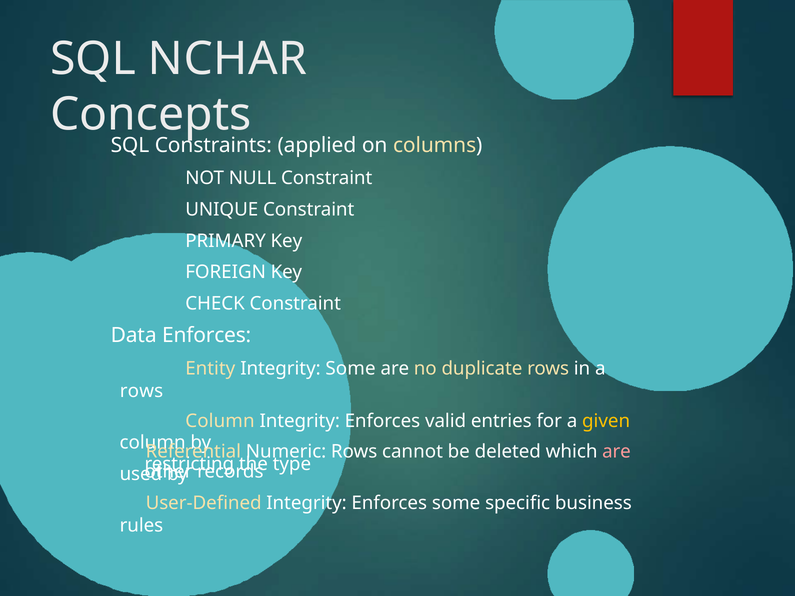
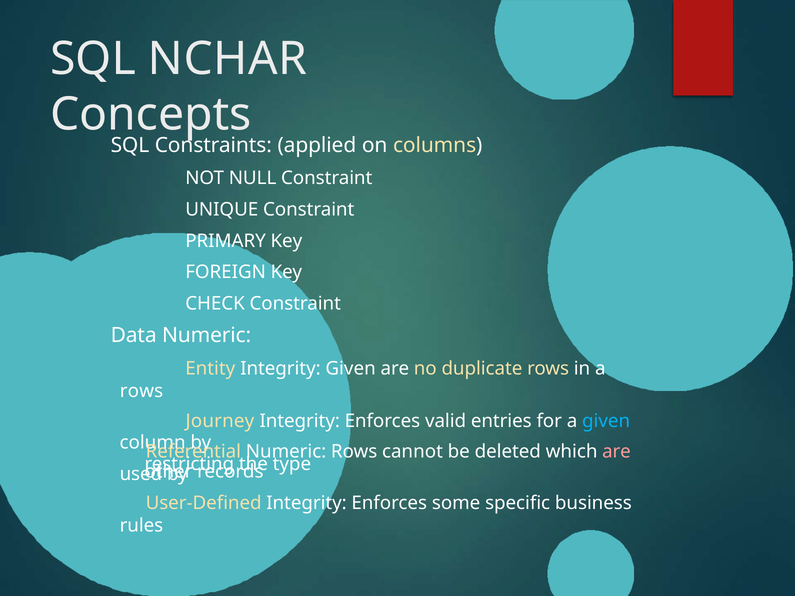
Data Enforces: Enforces -> Numeric
Integrity Some: Some -> Given
Column at (220, 421): Column -> Journey
given at (606, 421) colour: yellow -> light blue
